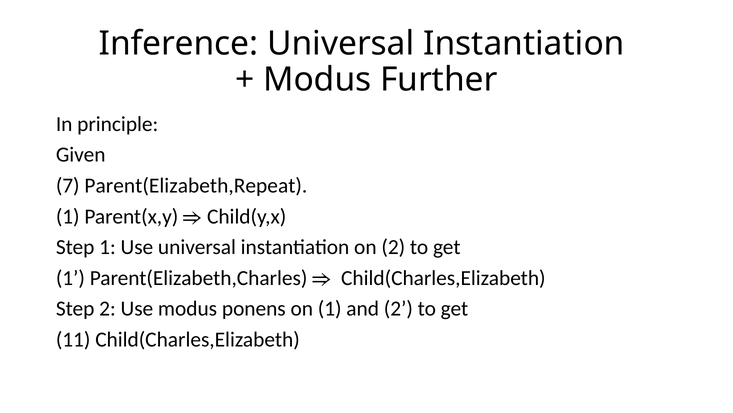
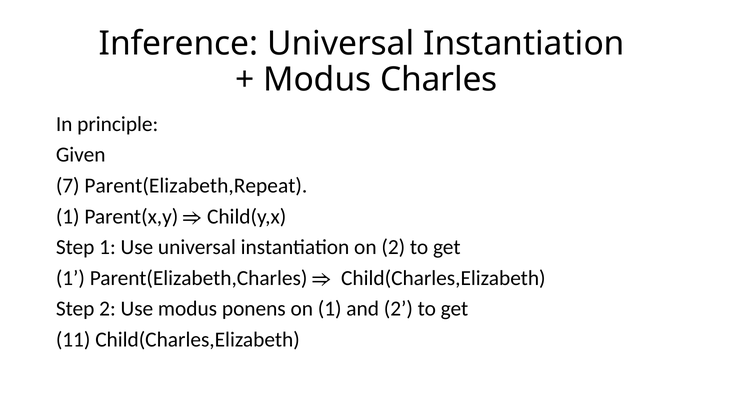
Further: Further -> Charles
